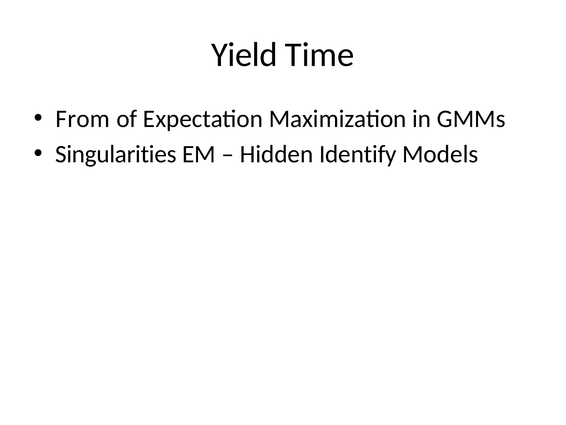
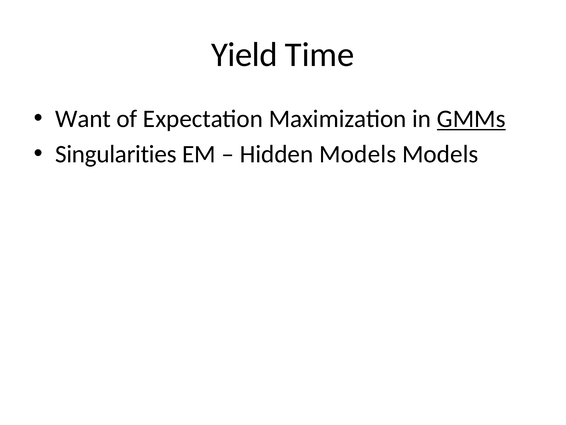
From: From -> Want
GMMs underline: none -> present
Hidden Identify: Identify -> Models
